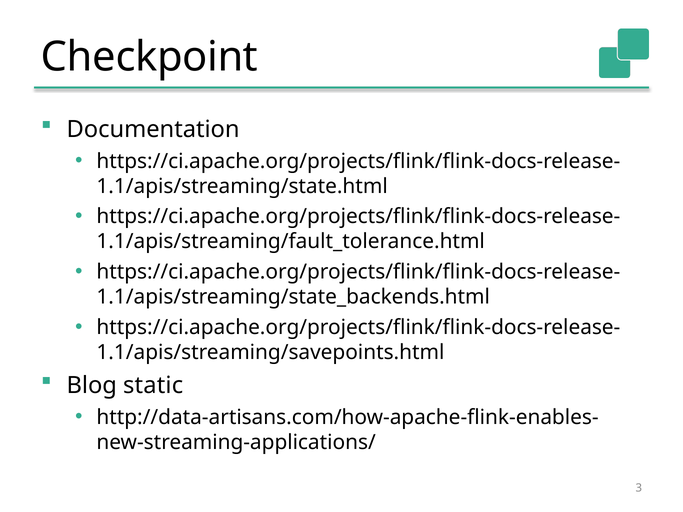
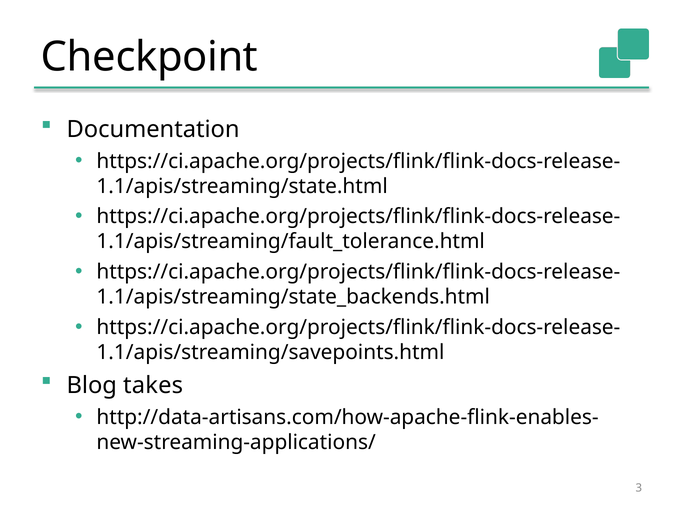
static: static -> takes
